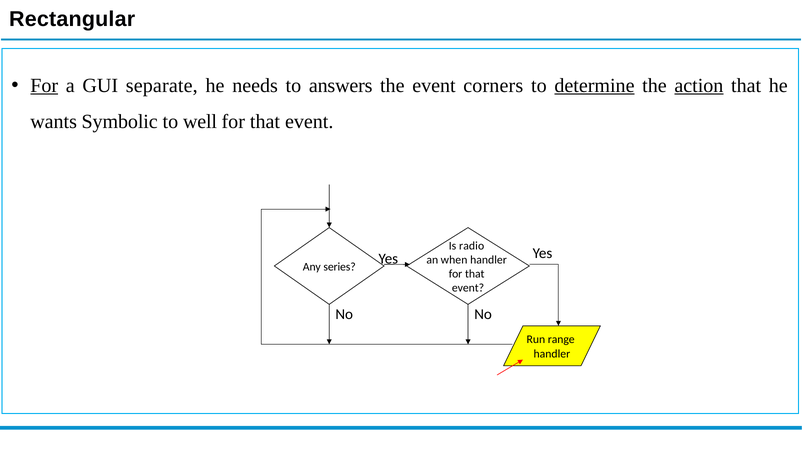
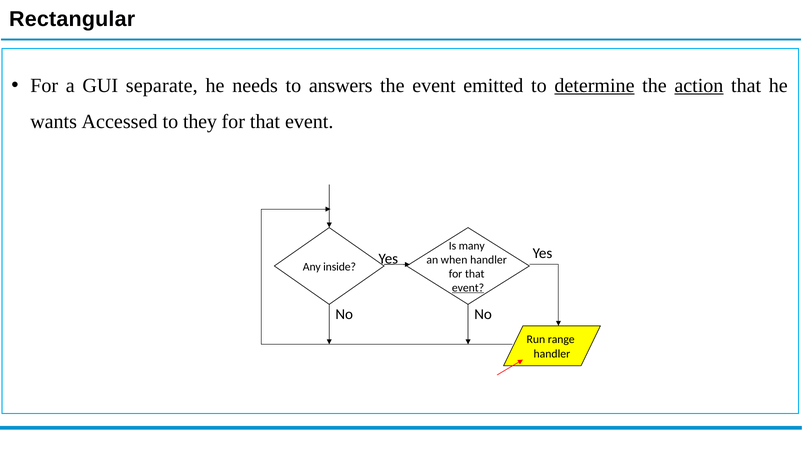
For at (44, 86) underline: present -> none
corners: corners -> emitted
Symbolic: Symbolic -> Accessed
well: well -> they
radio: radio -> many
series: series -> inside
event at (468, 288) underline: none -> present
